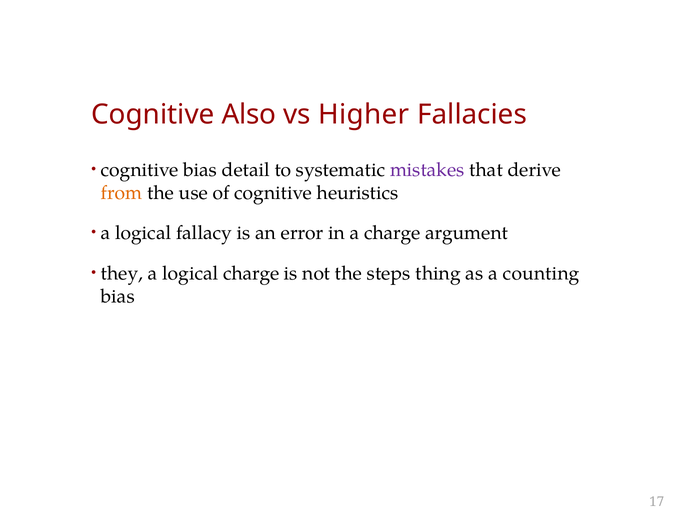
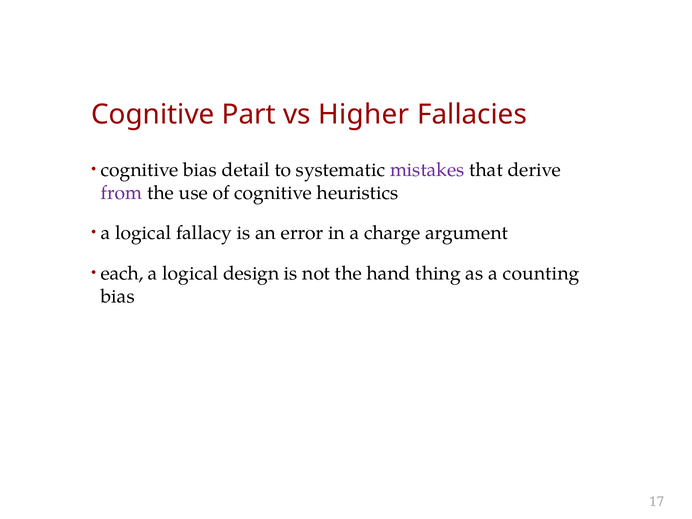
Also: Also -> Part
from colour: orange -> purple
they: they -> each
logical charge: charge -> design
steps: steps -> hand
